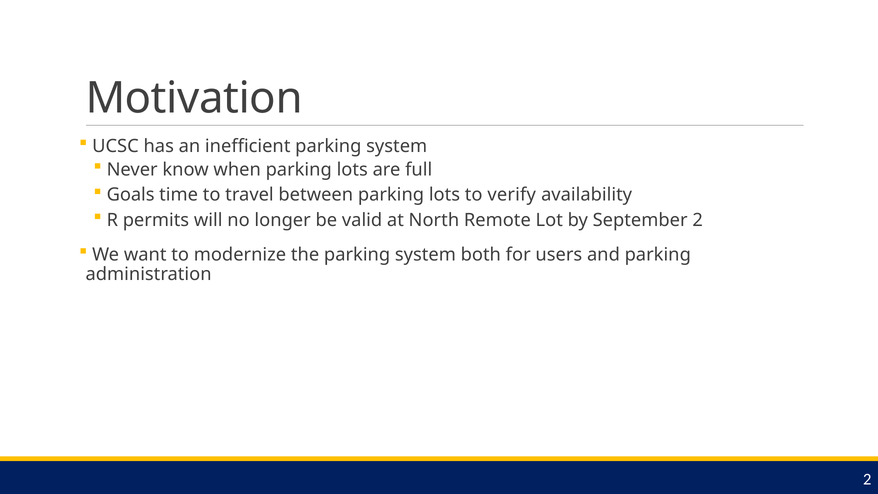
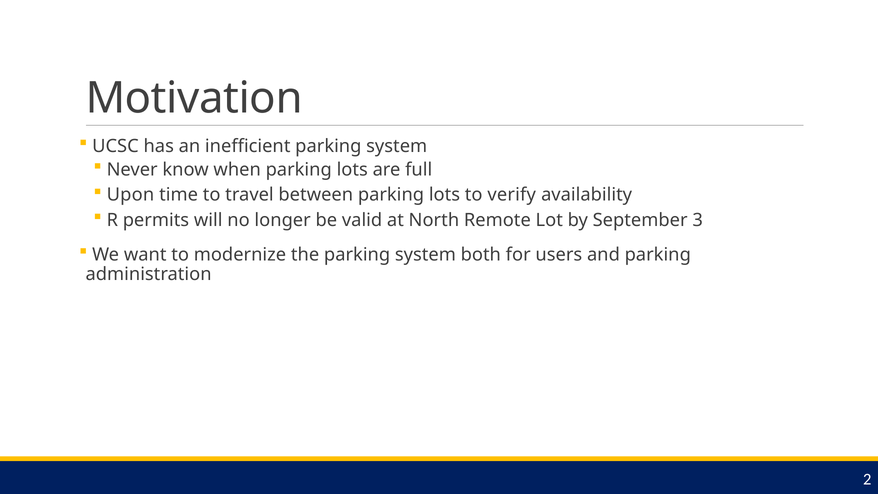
Goals: Goals -> Upon
September 2: 2 -> 3
